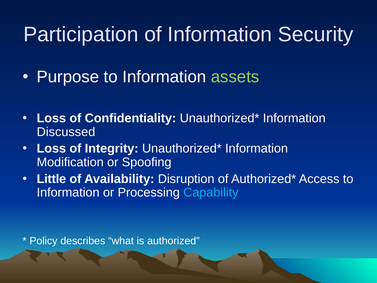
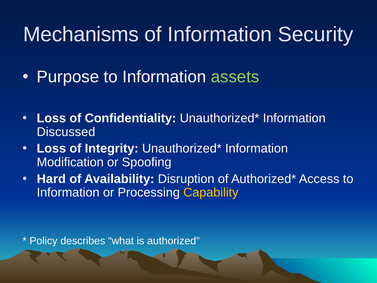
Participation: Participation -> Mechanisms
Little: Little -> Hard
Capability colour: light blue -> yellow
